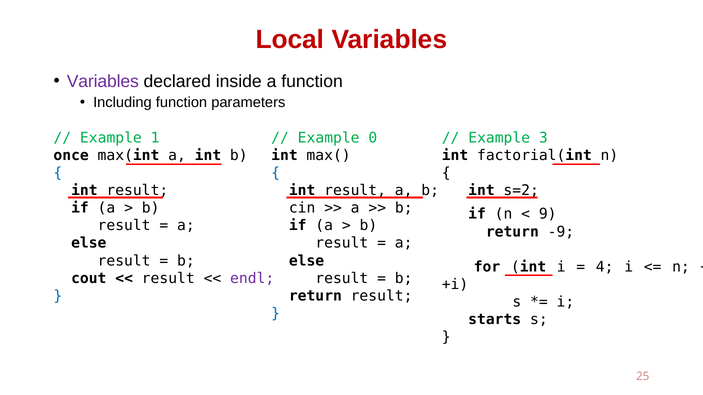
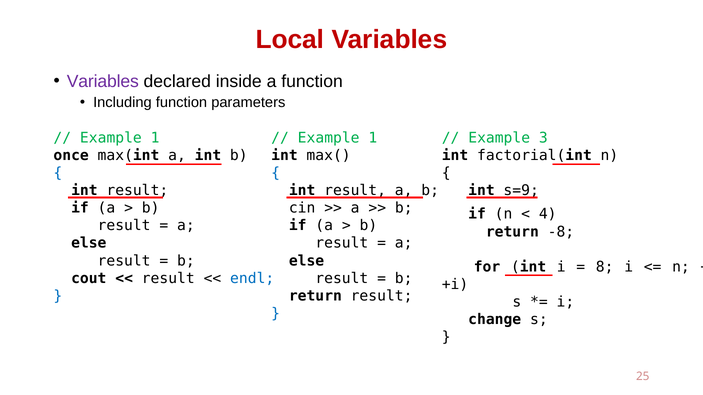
0 at (373, 138): 0 -> 1
s=2: s=2 -> s=9
9: 9 -> 4
-9: -9 -> -8
4: 4 -> 8
endl colour: purple -> blue
starts: starts -> change
